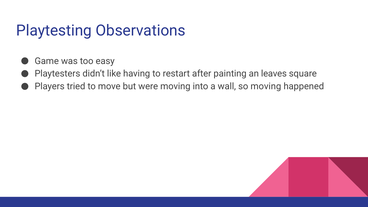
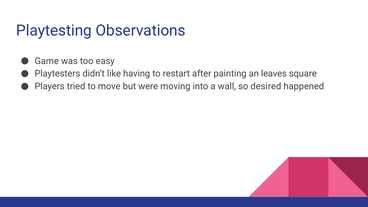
so moving: moving -> desired
